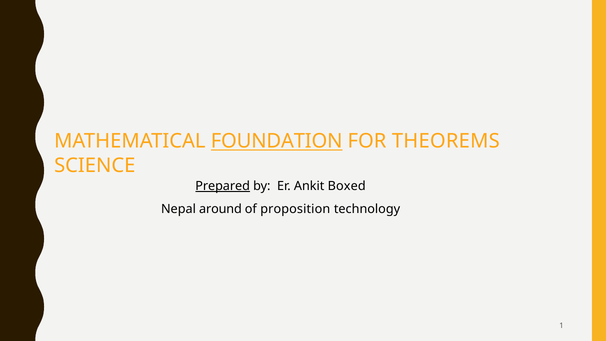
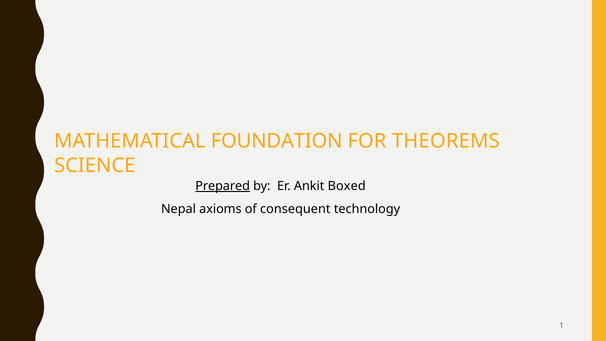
FOUNDATION underline: present -> none
around: around -> axioms
proposition: proposition -> consequent
